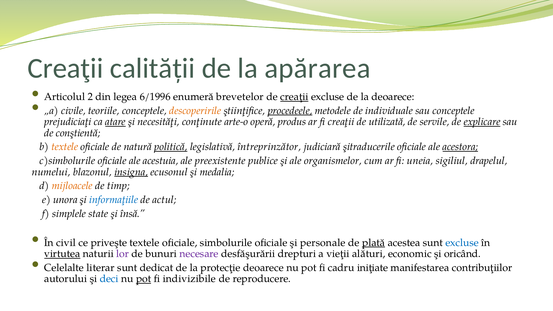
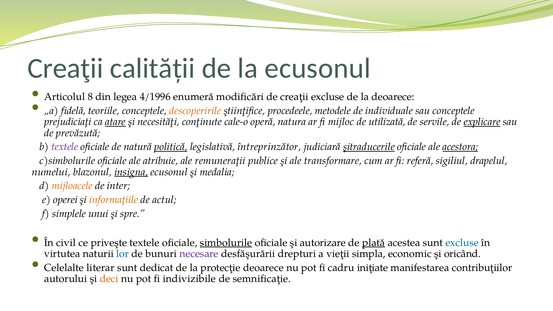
la apărarea: apărarea -> ecusonul
2: 2 -> 8
6/1996: 6/1996 -> 4/1996
brevetelor: brevetelor -> modificări
creaţii at (294, 97) underline: present -> none
civile: civile -> fidelă
procedeele underline: present -> none
arte-o: arte-o -> cale-o
produs: produs -> natura
fi creaţii: creaţii -> mijloc
conştientă: conştientă -> prevăzută
textele at (65, 147) colour: orange -> purple
şitraducerile underline: none -> present
acestuia: acestuia -> atribuie
preexistente: preexistente -> remuneraţii
organismelor: organismelor -> transformare
uneia: uneia -> referă
timp: timp -> inter
unora: unora -> operei
informaţiile colour: blue -> orange
state: state -> unui
însă: însă -> spre
simbolurile underline: none -> present
personale: personale -> autorizare
virtutea underline: present -> none
lor colour: purple -> blue
alături: alături -> simpla
deci colour: blue -> orange
pot at (144, 279) underline: present -> none
reproducere: reproducere -> semnificaţie
